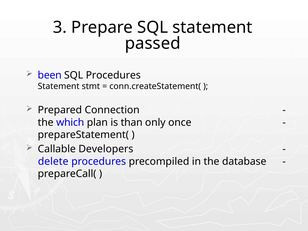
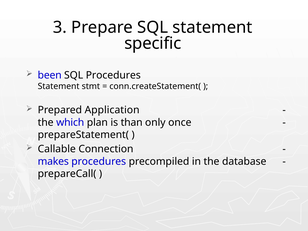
passed: passed -> specific
Connection: Connection -> Application
Developers: Developers -> Connection
delete: delete -> makes
